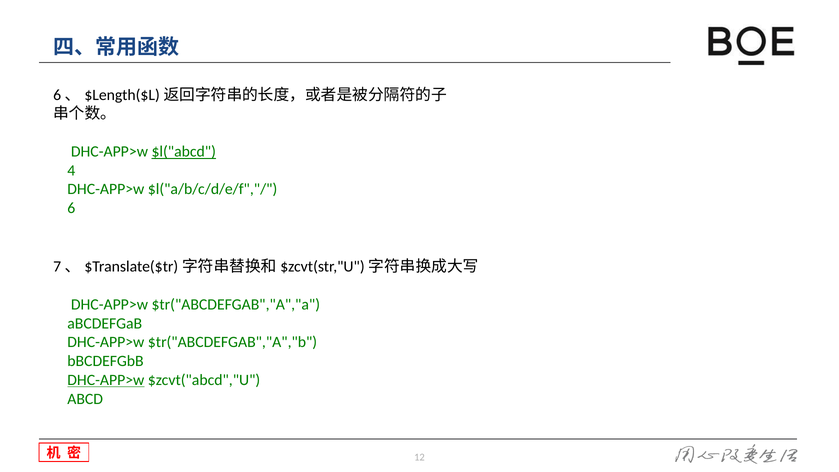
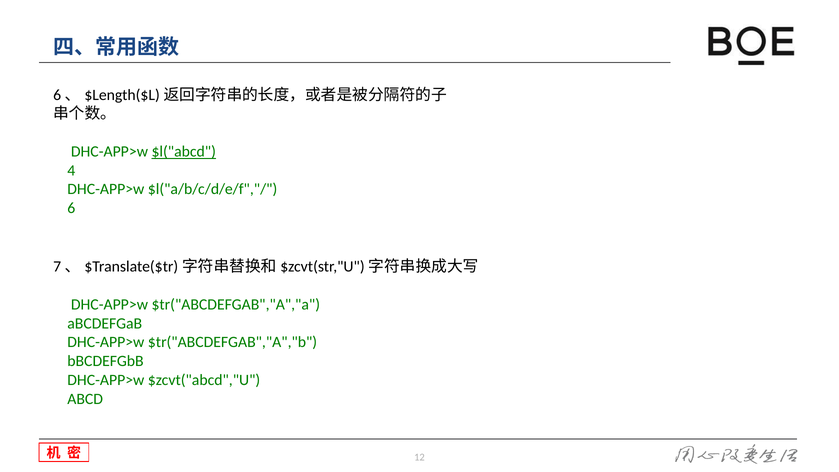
DHC-APP>w at (106, 380) underline: present -> none
